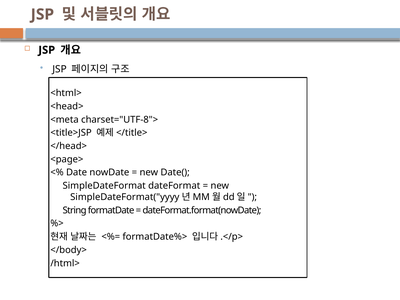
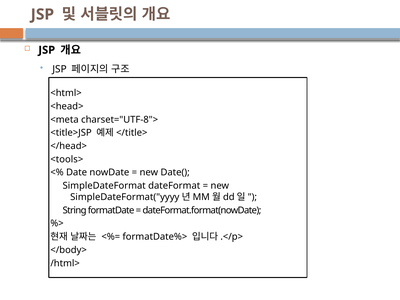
<page>: <page> -> <tools>
